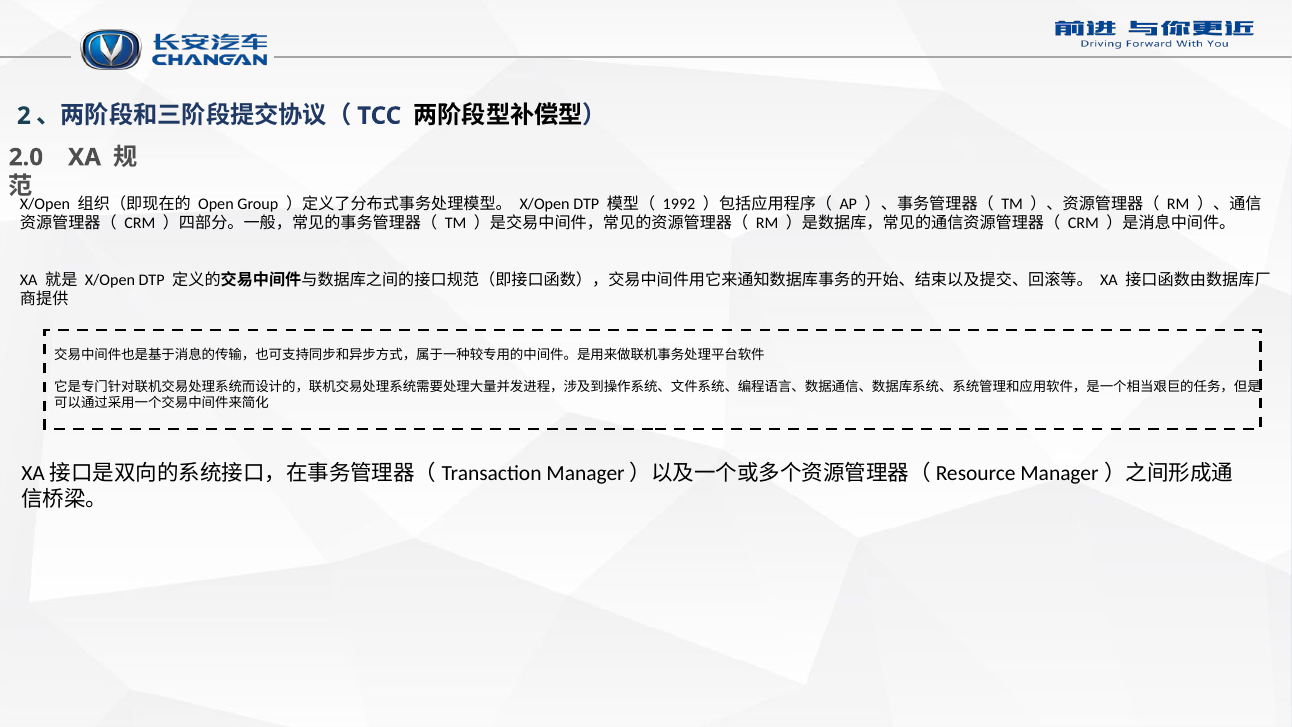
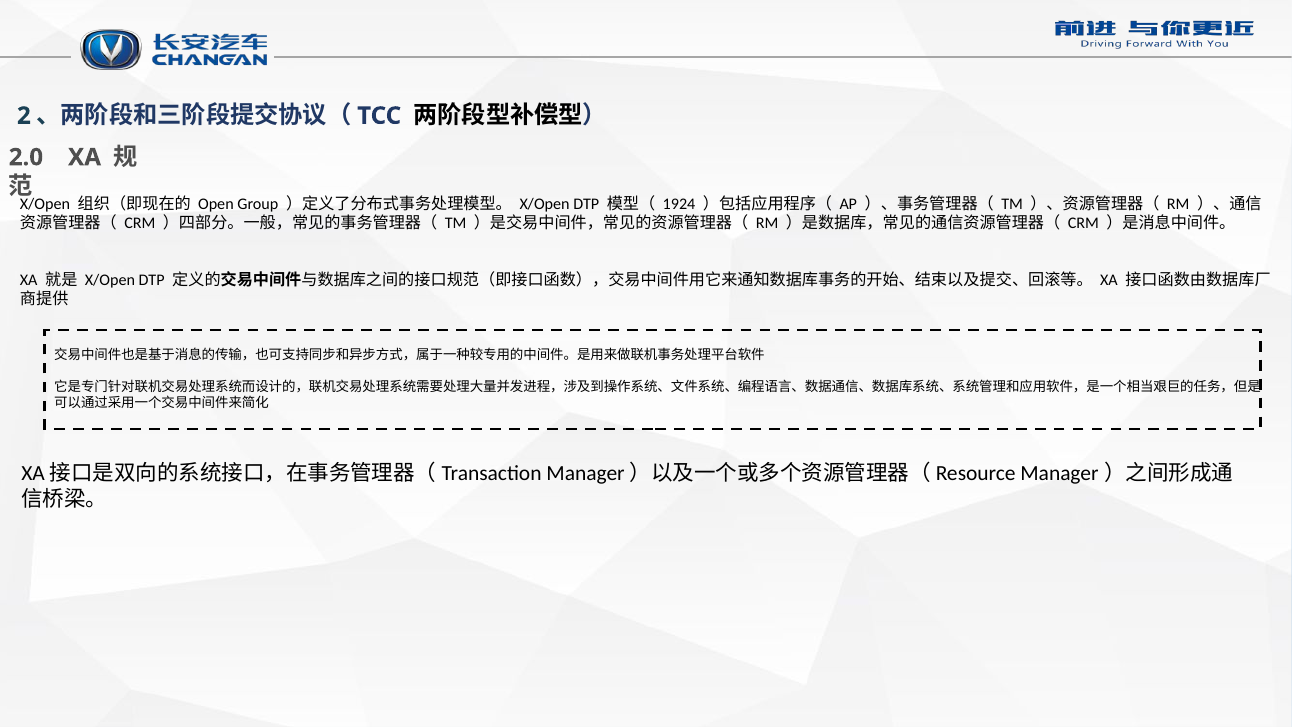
1992: 1992 -> 1924
